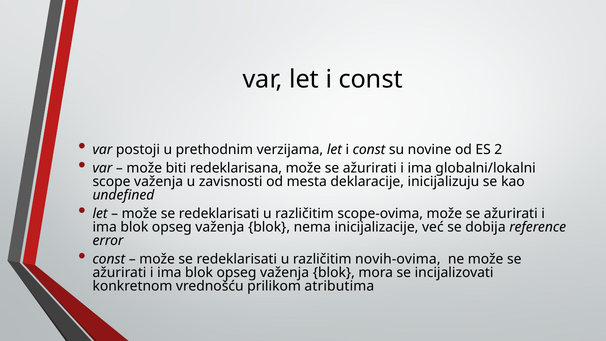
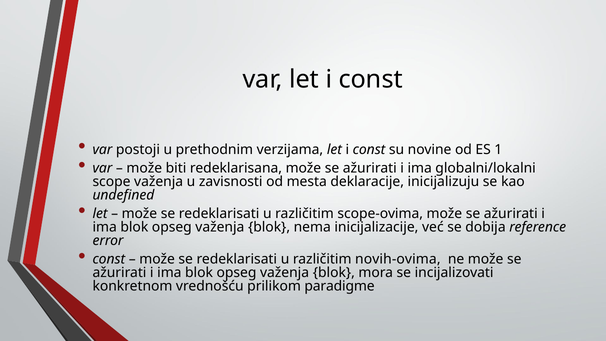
2: 2 -> 1
atributima: atributima -> paradigme
